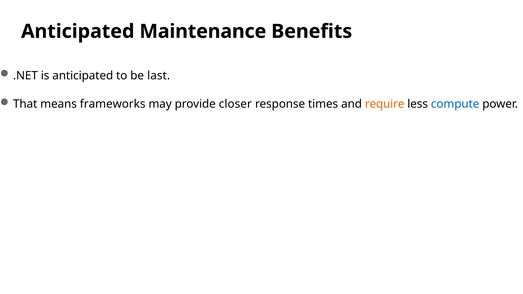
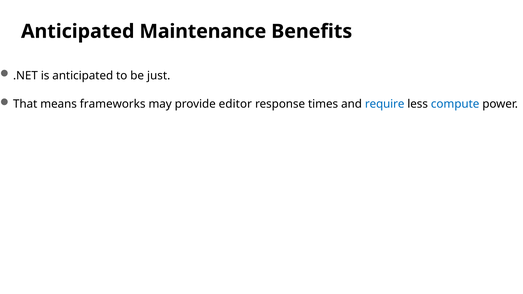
last: last -> just
closer: closer -> editor
require colour: orange -> blue
